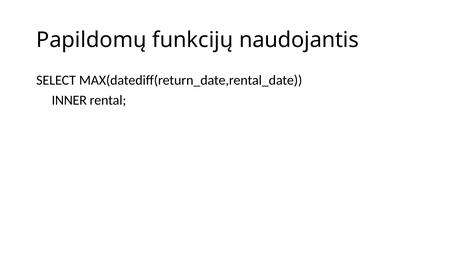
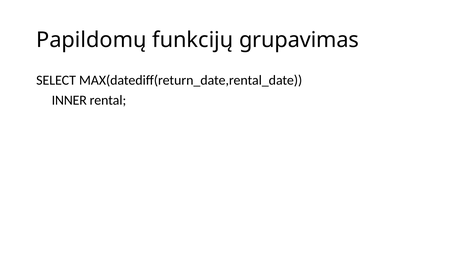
naudojantis: naudojantis -> grupavimas
